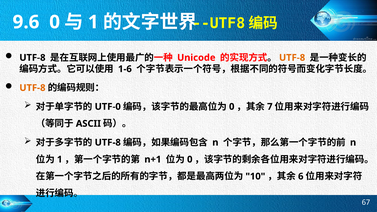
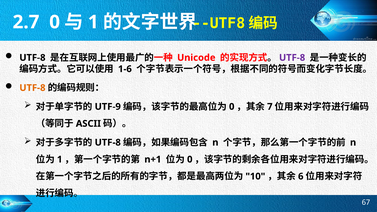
9.6: 9.6 -> 2.7
UTF-8 at (292, 58) colour: orange -> purple
UTF-0: UTF-0 -> UTF-9
